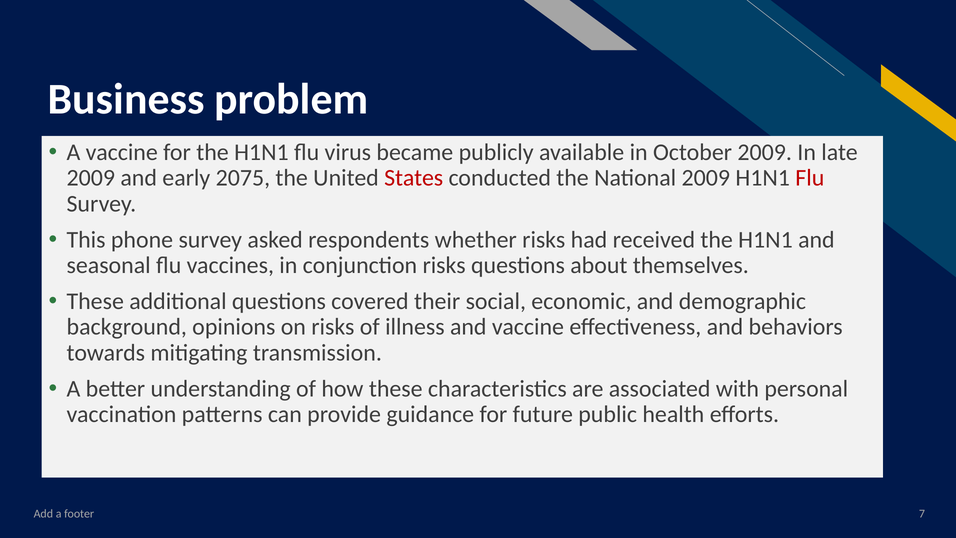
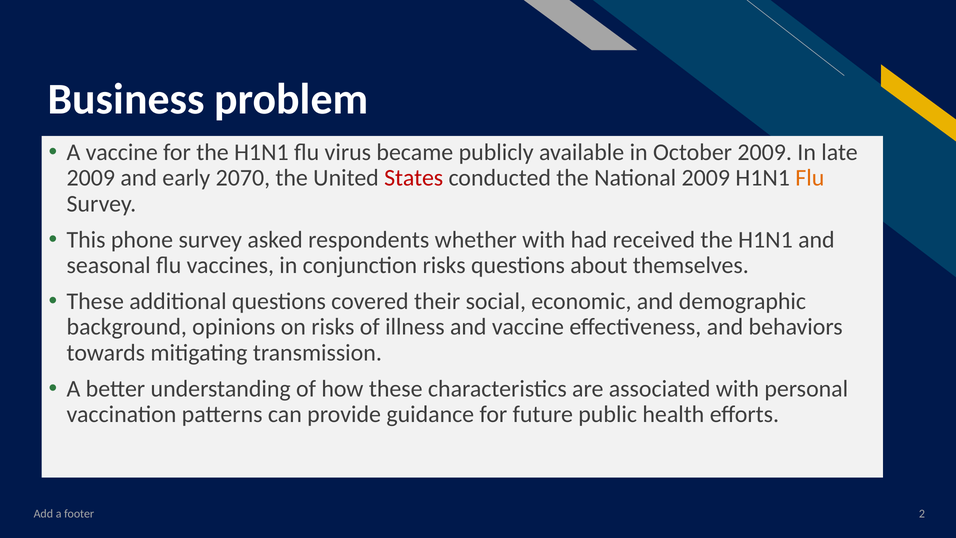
2075: 2075 -> 2070
Flu at (810, 178) colour: red -> orange
whether risks: risks -> with
7: 7 -> 2
